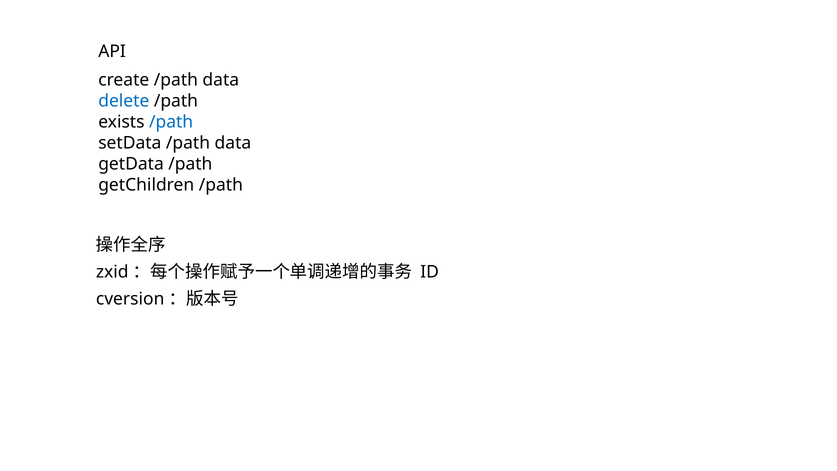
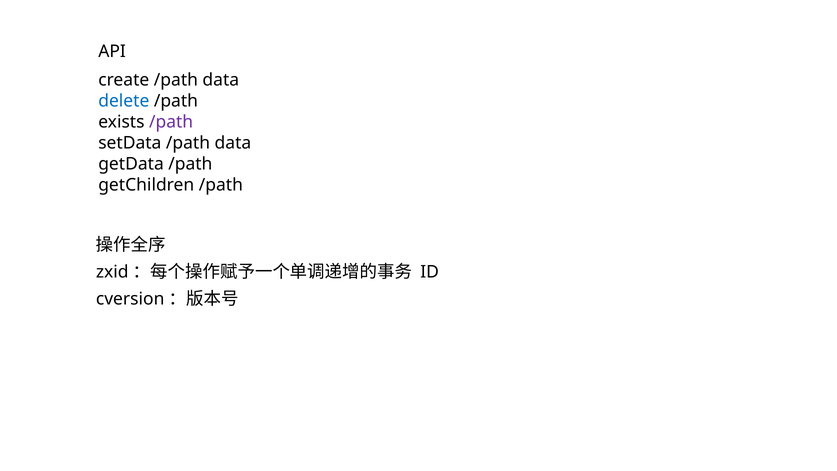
/path at (171, 122) colour: blue -> purple
